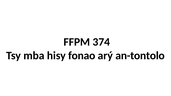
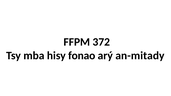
374: 374 -> 372
an-tontolo: an-tontolo -> an-mitady
